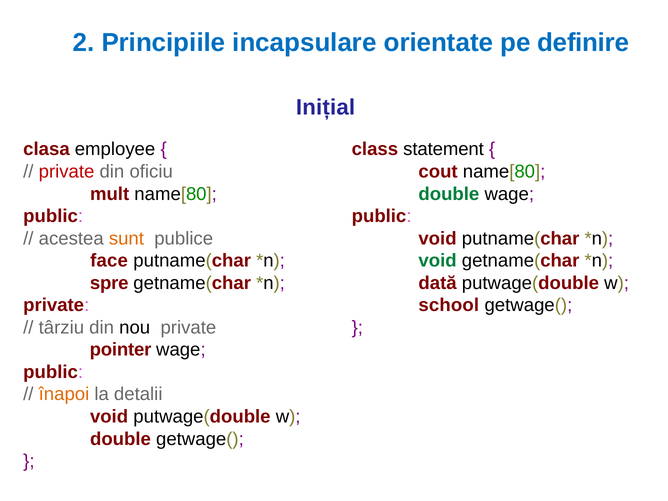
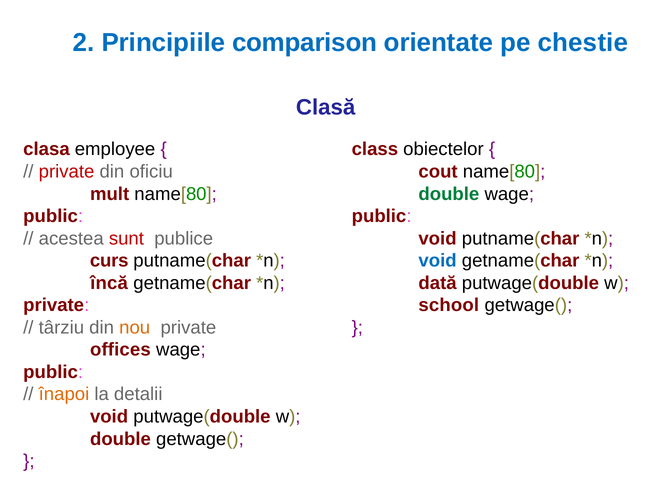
incapsulare: incapsulare -> comparison
definire: definire -> chestie
Inițial: Inițial -> Clasă
statement: statement -> obiectelor
sunt colour: orange -> red
face: face -> curs
void at (438, 261) colour: green -> blue
spre: spre -> încă
nou colour: black -> orange
pointer: pointer -> offices
